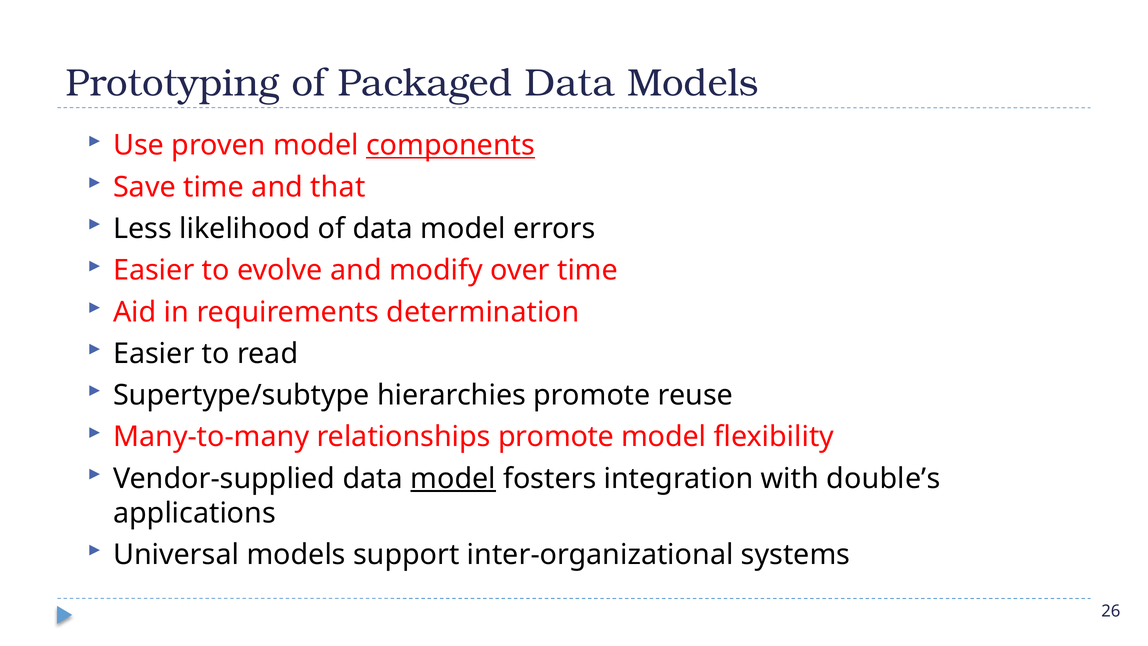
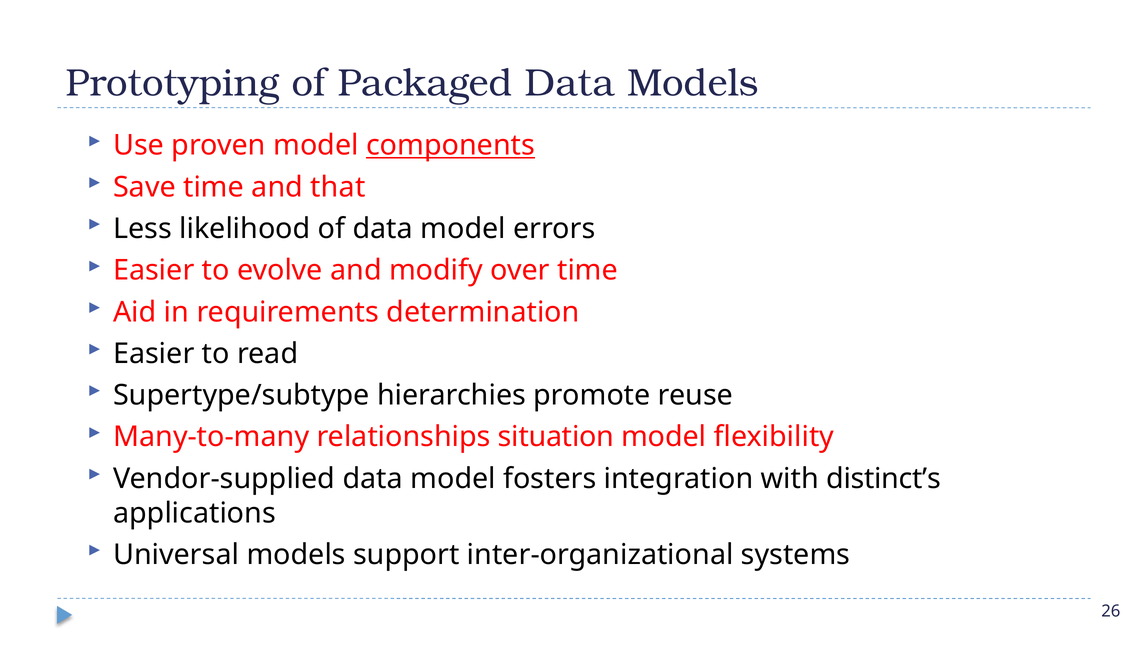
relationships promote: promote -> situation
model at (453, 478) underline: present -> none
double’s: double’s -> distinct’s
